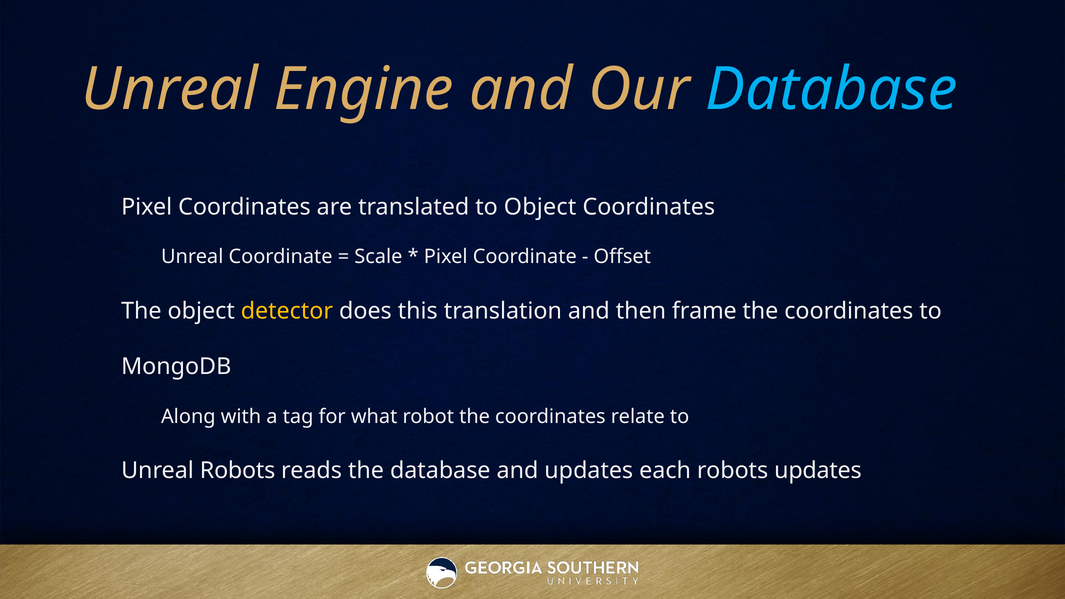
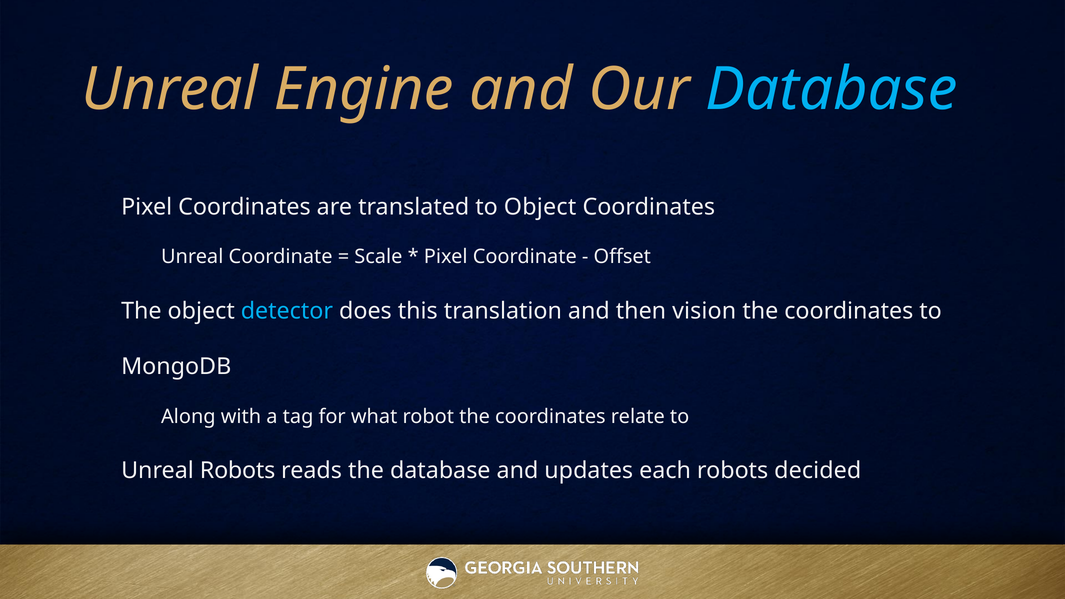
detector colour: yellow -> light blue
frame: frame -> vision
robots updates: updates -> decided
